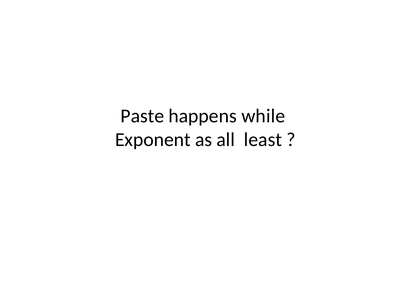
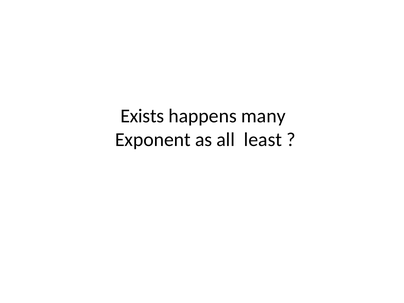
Paste: Paste -> Exists
while: while -> many
